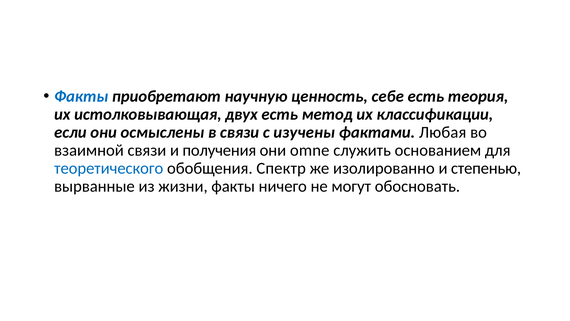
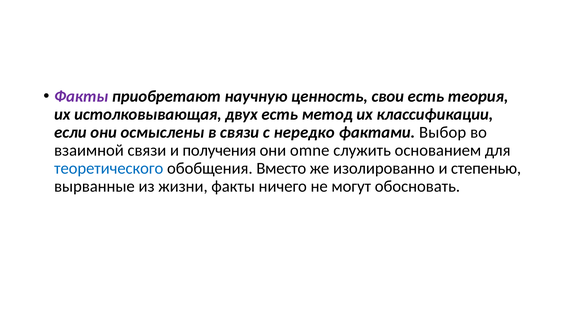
Факты at (81, 96) colour: blue -> purple
себе: себе -> свои
изучены: изучены -> нередко
Любая: Любая -> Выбор
Спектр: Спектр -> Вместо
